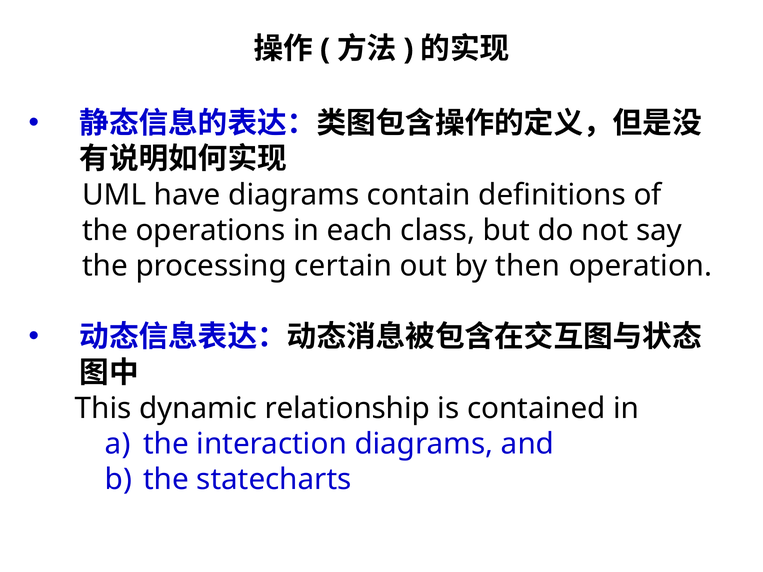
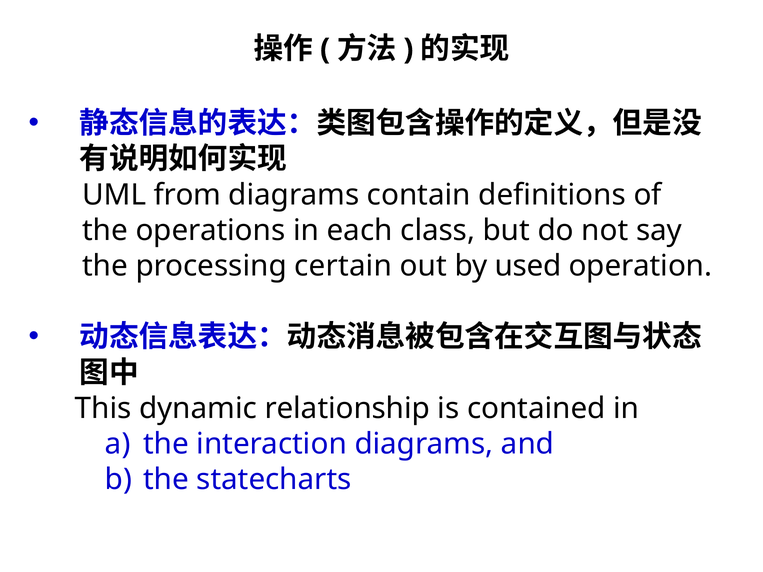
have: have -> from
then: then -> used
